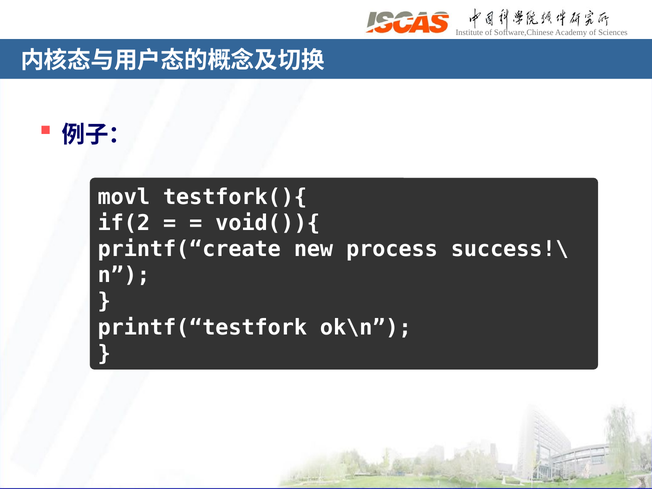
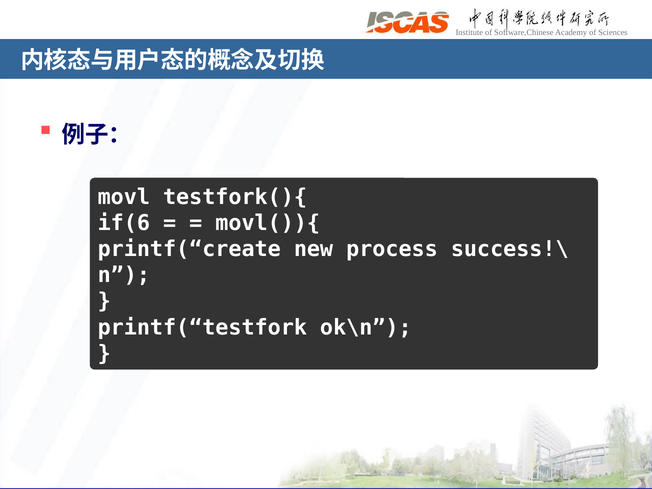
if(2: if(2 -> if(6
void()){: void()){ -> movl()){
